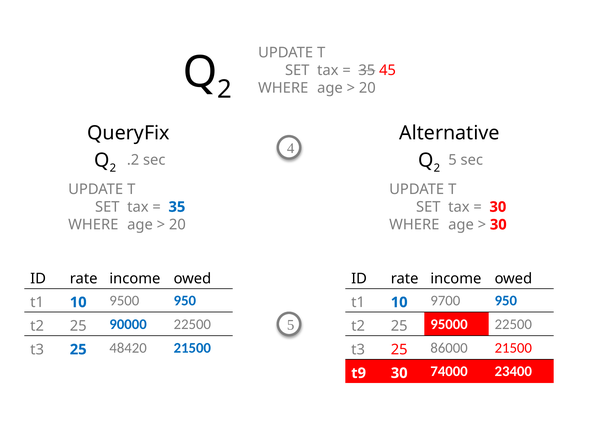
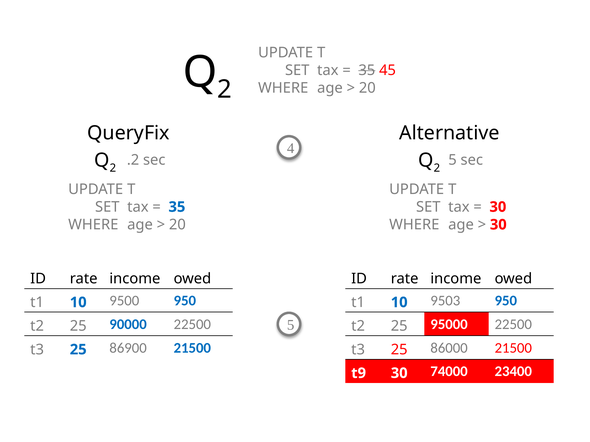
9700: 9700 -> 9503
48420: 48420 -> 86900
